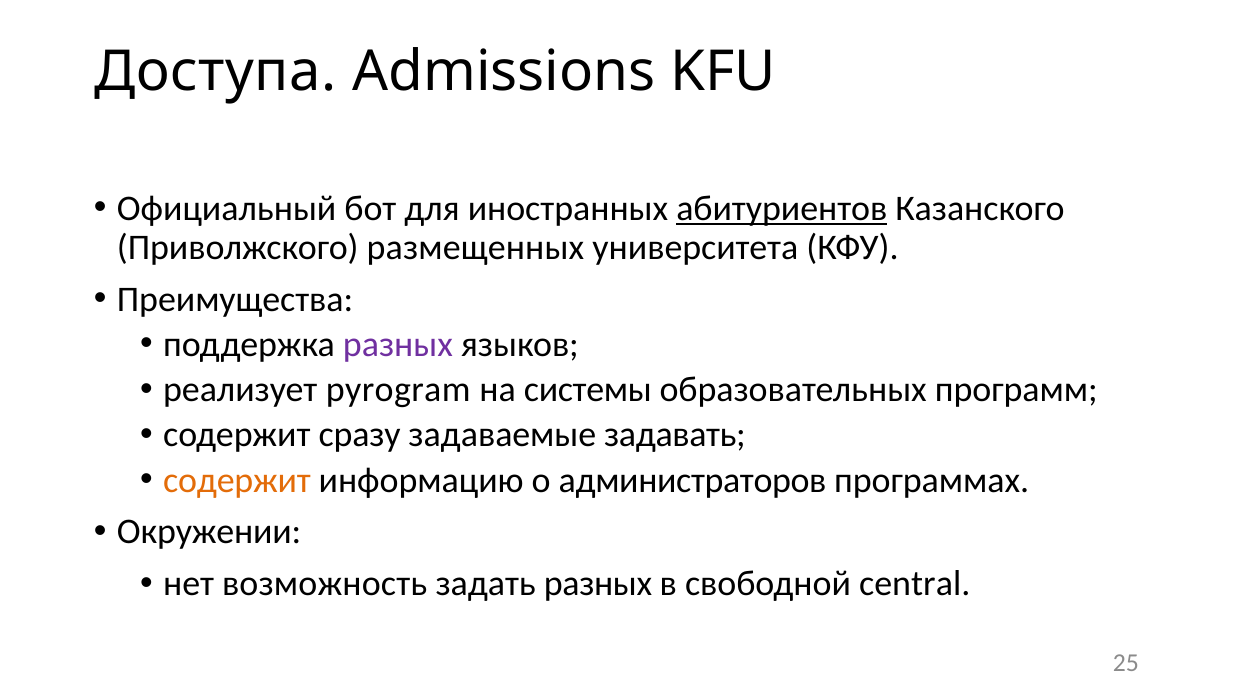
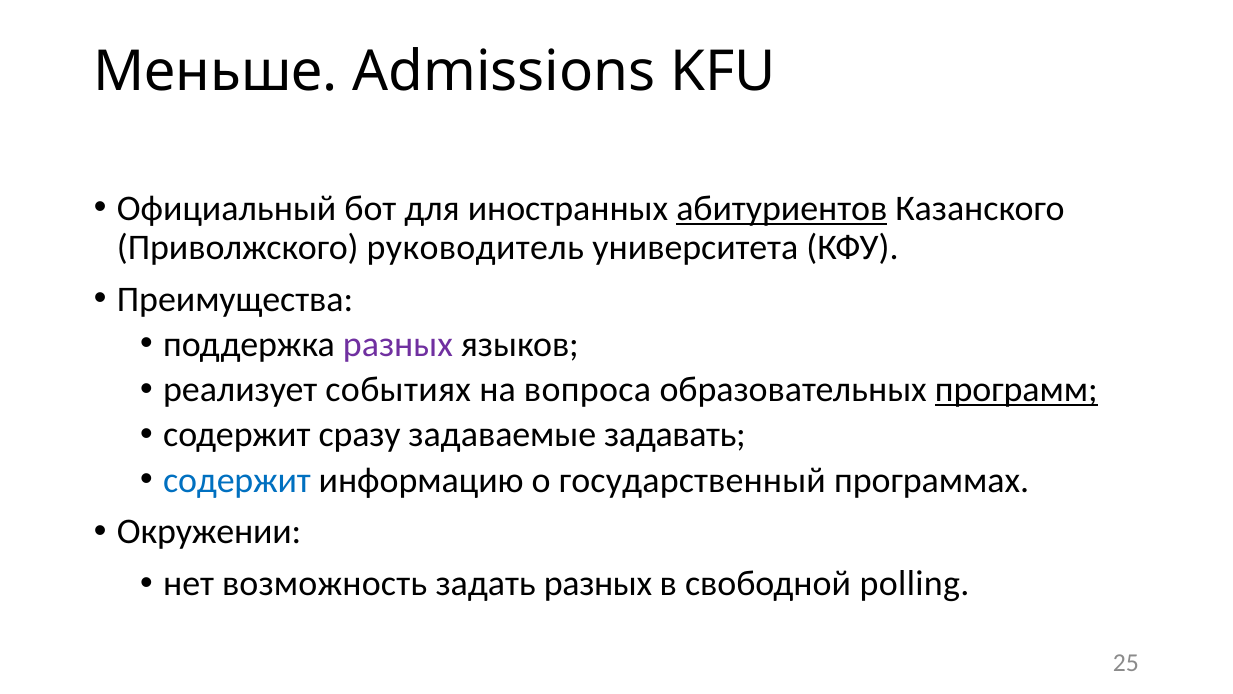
Доступа: Доступа -> Меньше
размещенных: размещенных -> руководитель
pyrogram: pyrogram -> событиях
системы: системы -> вопроса
программ underline: none -> present
содержит at (237, 480) colour: orange -> blue
администраторов: администраторов -> государственный
central: central -> polling
